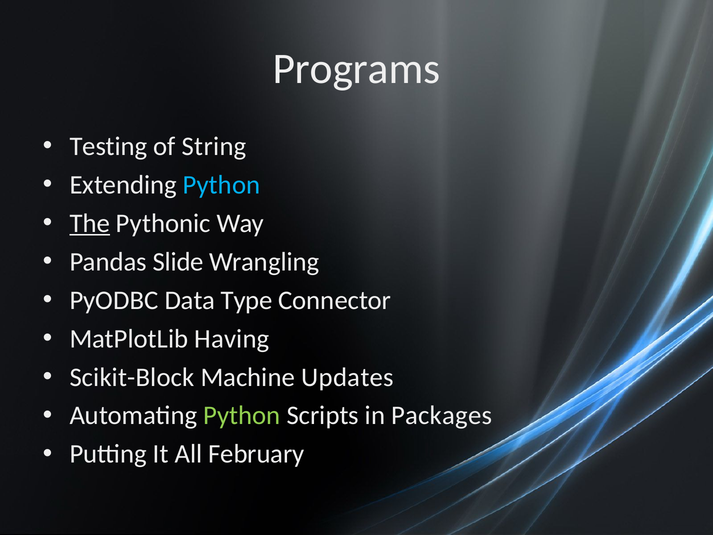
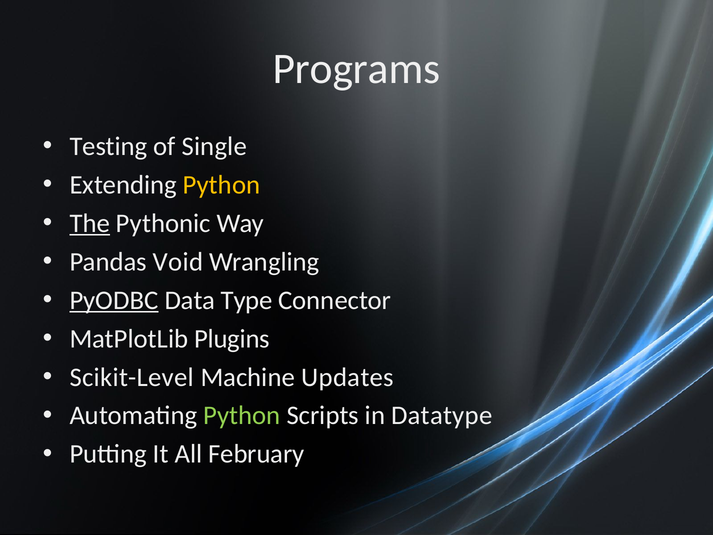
String: String -> Single
Python at (222, 185) colour: light blue -> yellow
Slide: Slide -> Void
PyODBC underline: none -> present
Having: Having -> Plugins
Scikit-Block: Scikit-Block -> Scikit-Level
Packages: Packages -> Datatype
